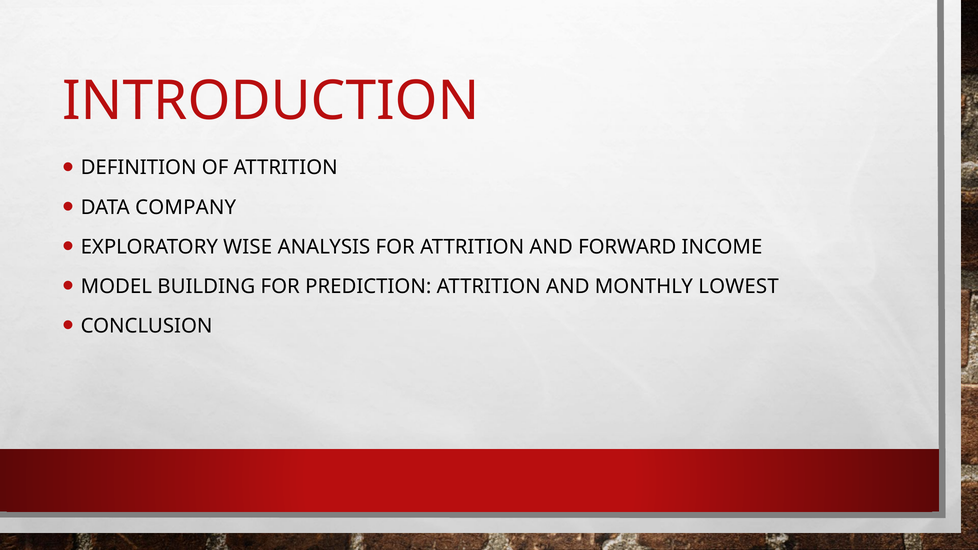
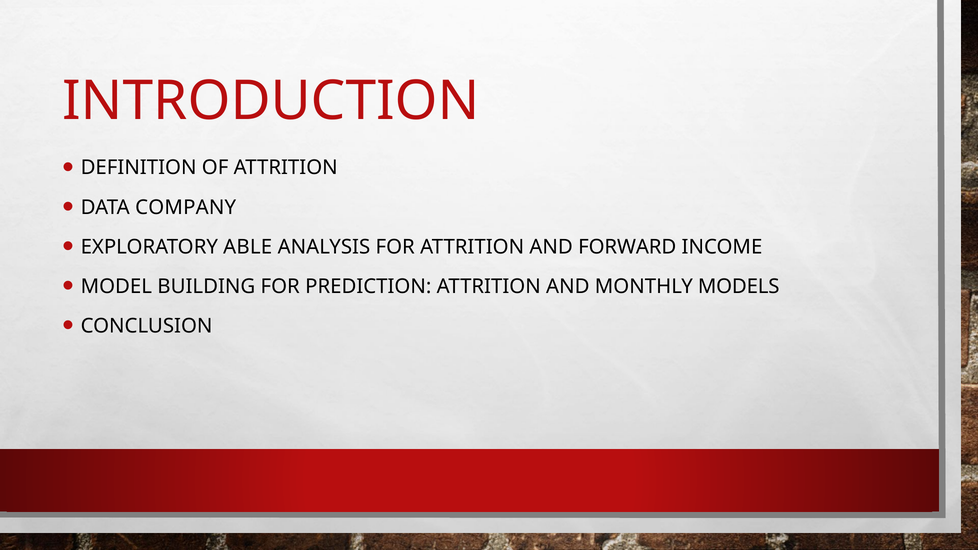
WISE: WISE -> ABLE
LOWEST: LOWEST -> MODELS
